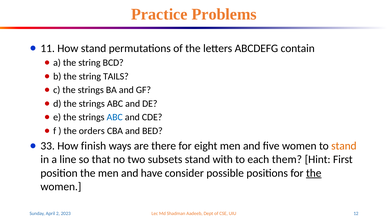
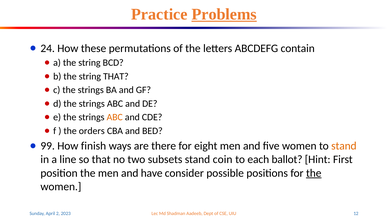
Problems underline: none -> present
11: 11 -> 24
How stand: stand -> these
string TAILS: TAILS -> THAT
ABC at (115, 117) colour: blue -> orange
33: 33 -> 99
with: with -> coin
them: them -> ballot
